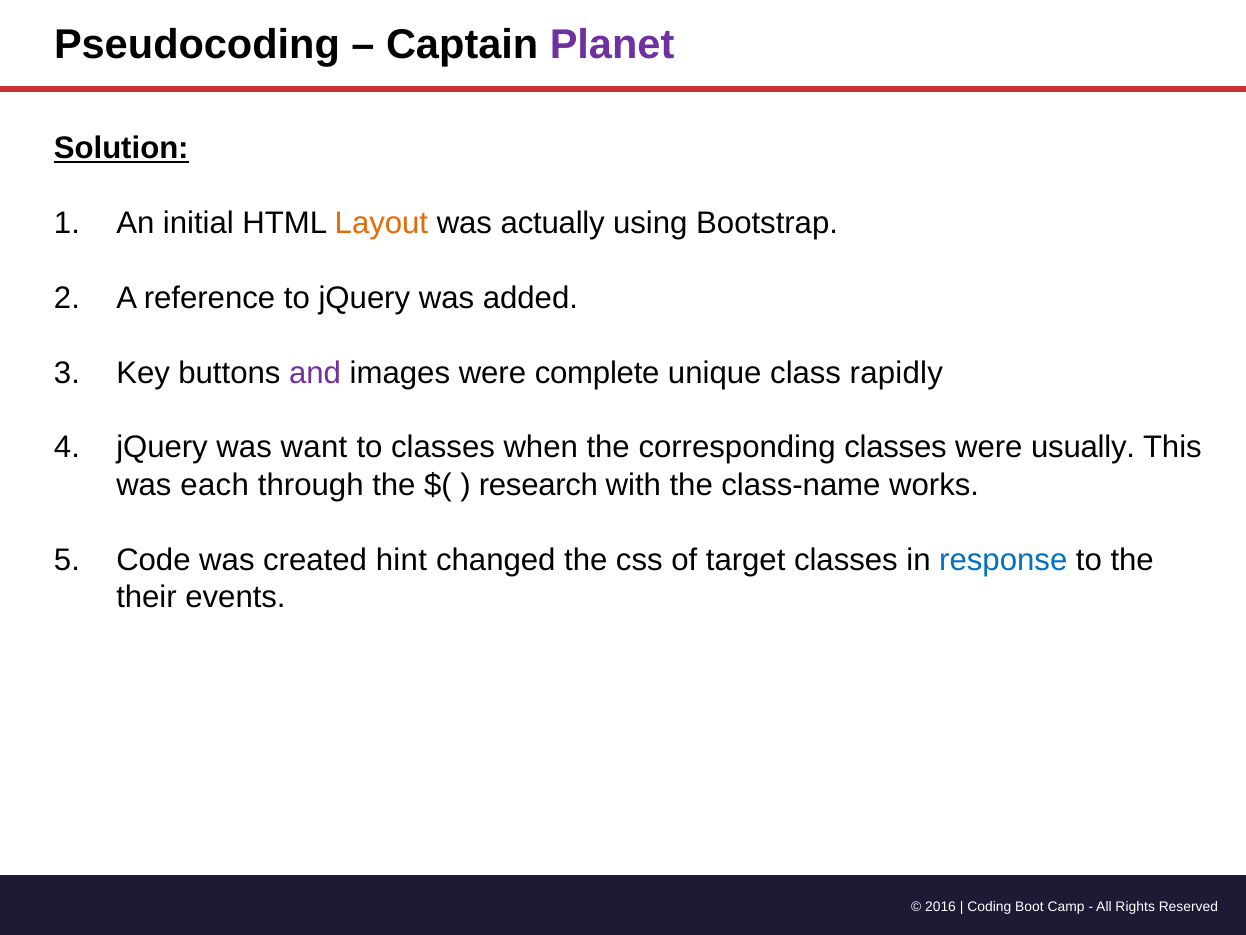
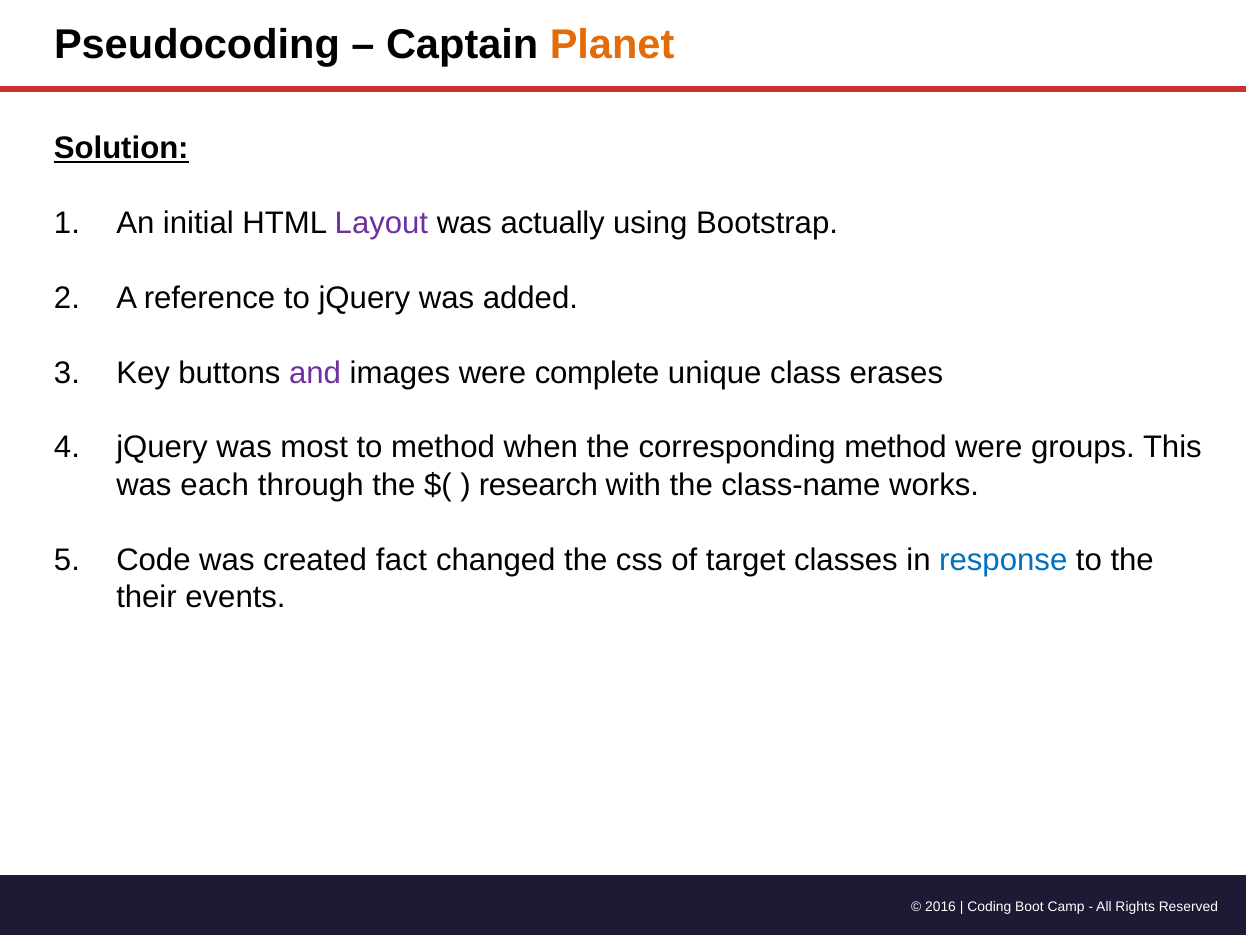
Planet colour: purple -> orange
Layout colour: orange -> purple
rapidly: rapidly -> erases
want: want -> most
to classes: classes -> method
corresponding classes: classes -> method
usually: usually -> groups
hint: hint -> fact
